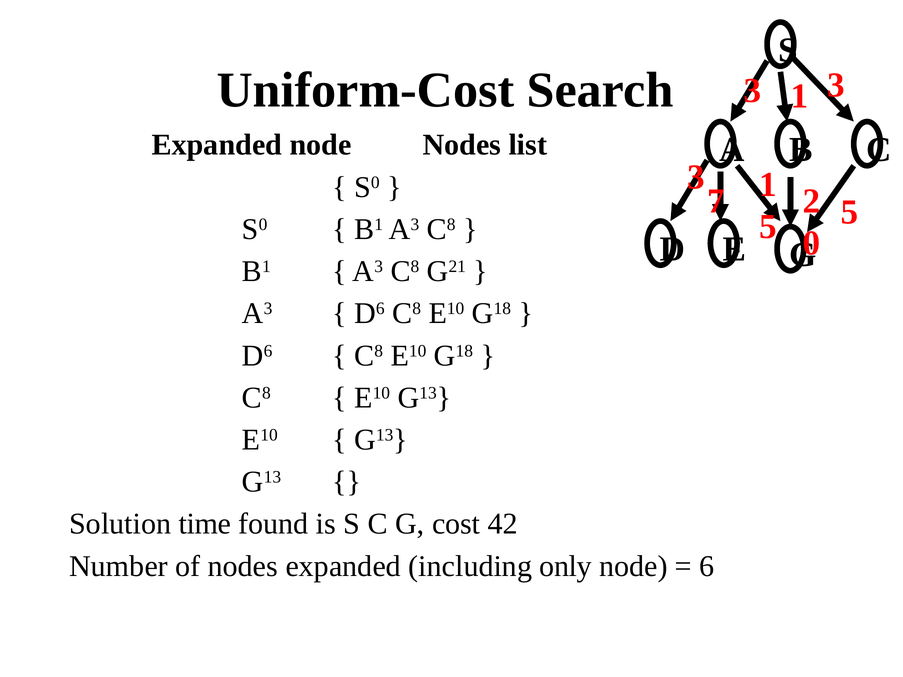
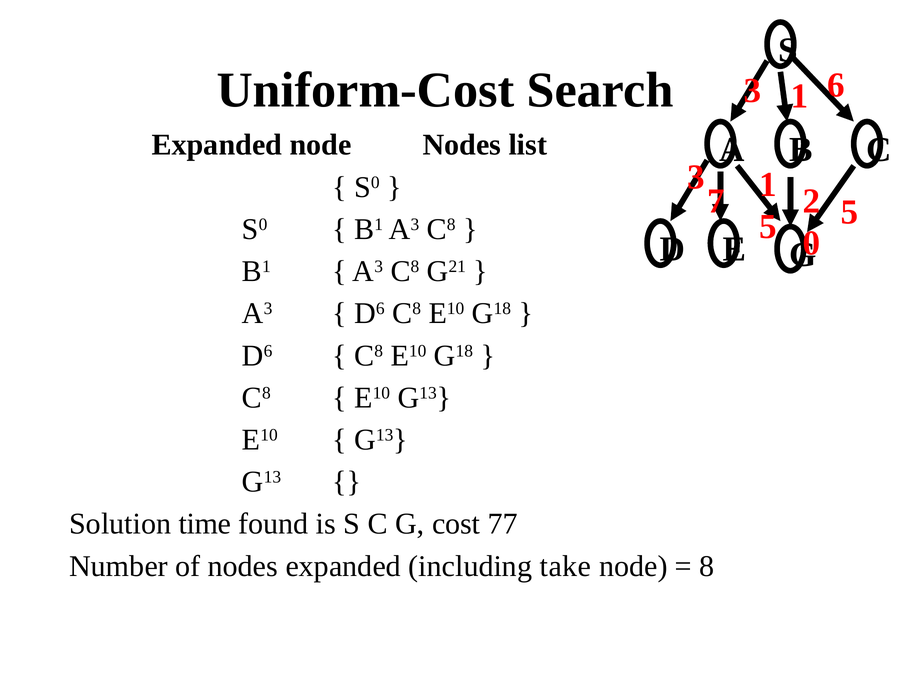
1 3: 3 -> 6
42: 42 -> 77
only: only -> take
6: 6 -> 8
